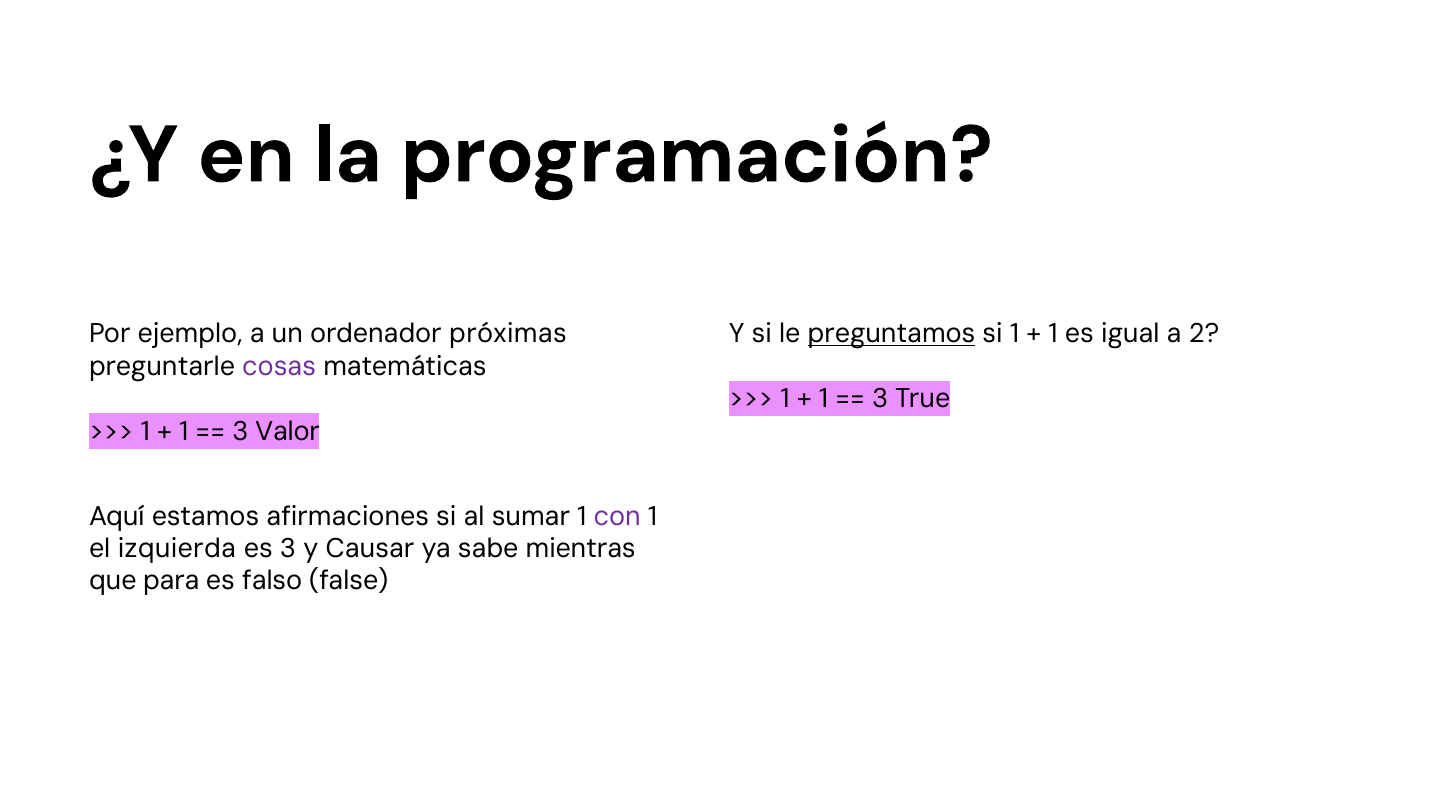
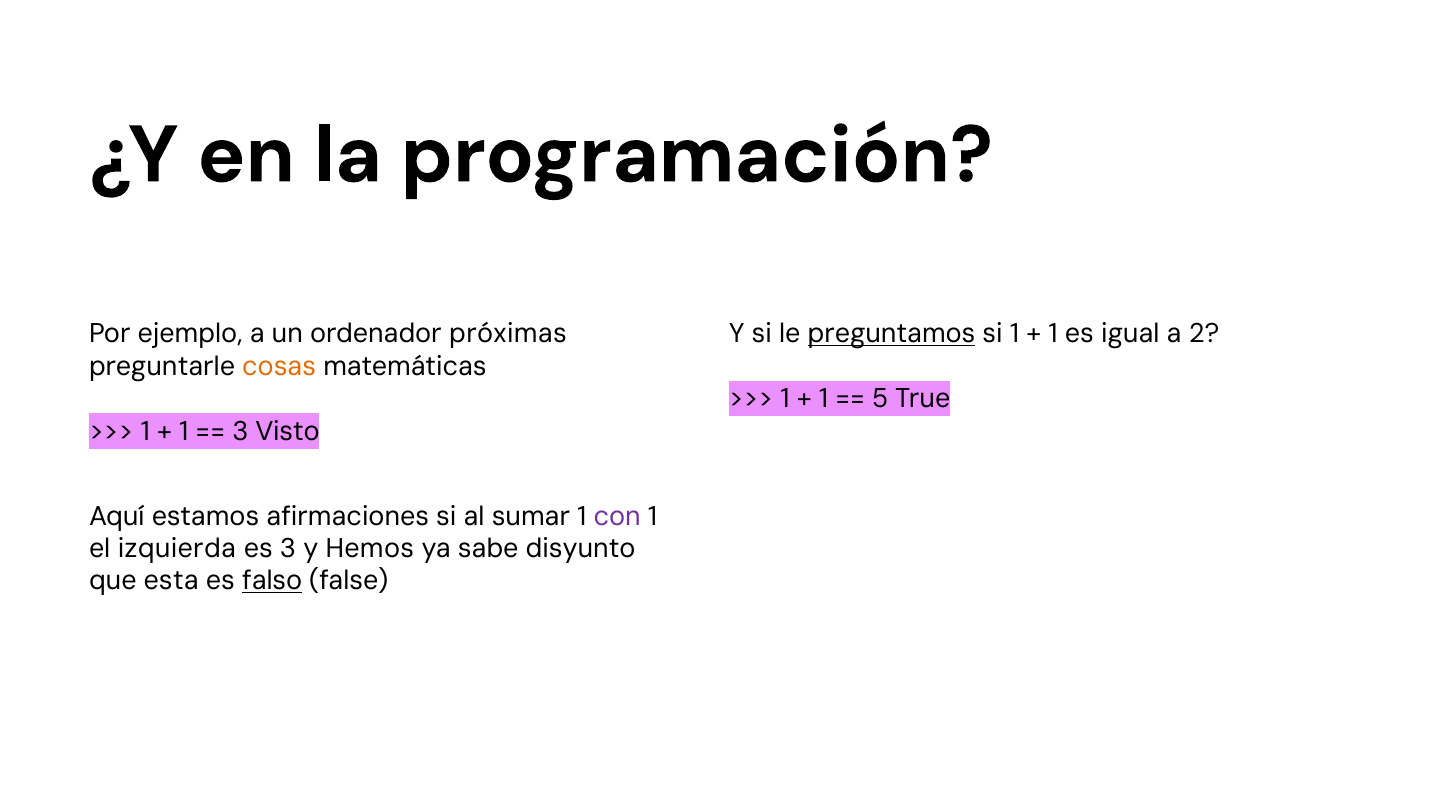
cosas colour: purple -> orange
3 at (880, 399): 3 -> 5
Valor: Valor -> Visto
Causar: Causar -> Hemos
mientras: mientras -> disyunto
para: para -> esta
falso underline: none -> present
